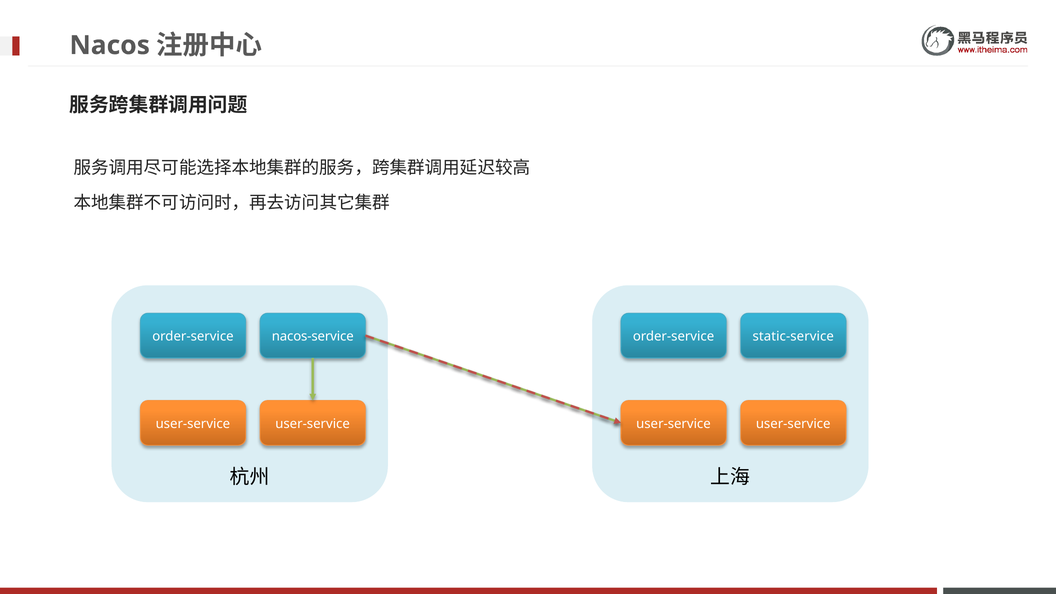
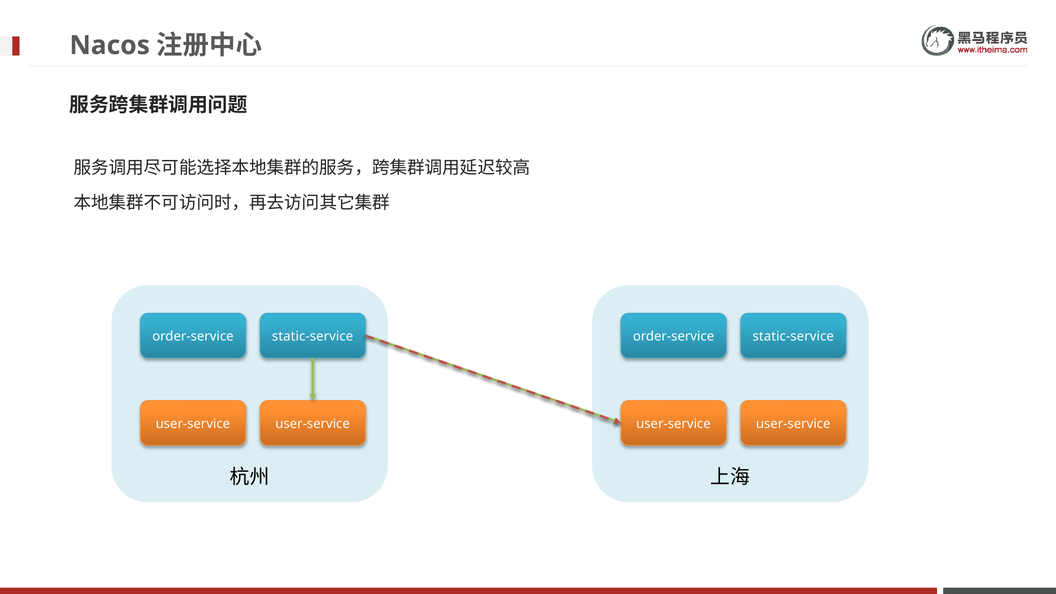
nacos-service at (313, 337): nacos-service -> static-service
